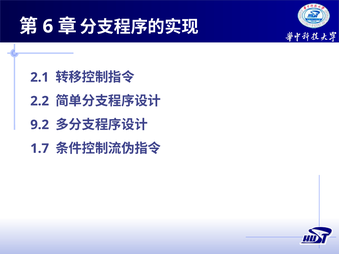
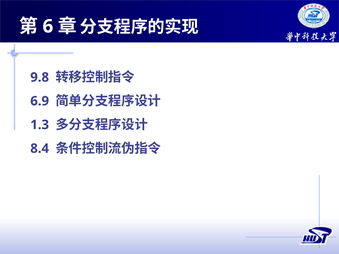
2.1: 2.1 -> 9.8
2.2: 2.2 -> 6.9
9.2: 9.2 -> 1.3
1.7: 1.7 -> 8.4
